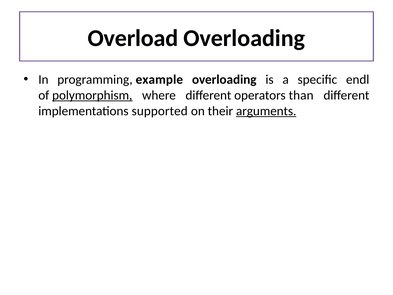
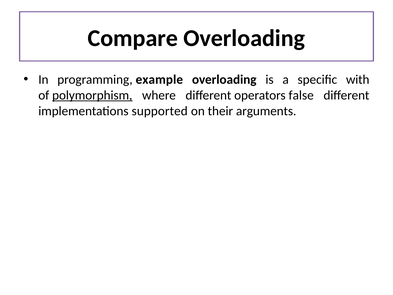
Overload: Overload -> Compare
endl: endl -> with
than: than -> false
arguments underline: present -> none
